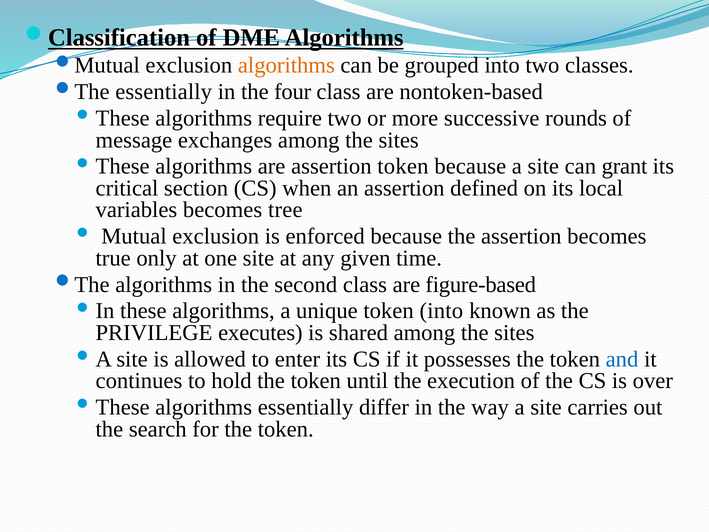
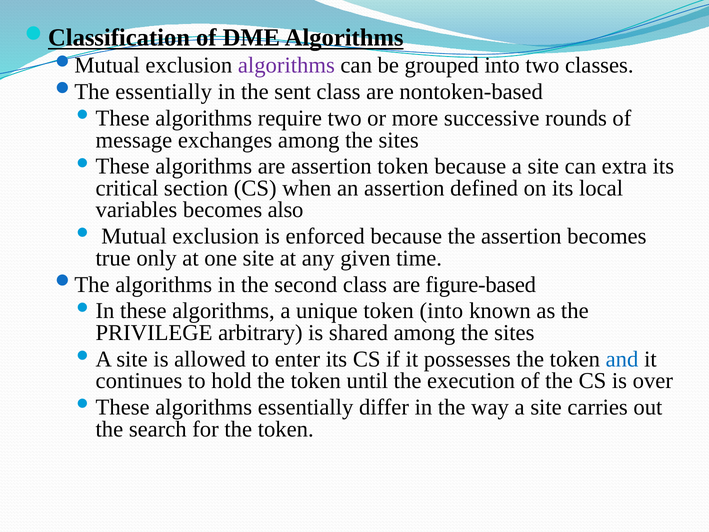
algorithms at (286, 65) colour: orange -> purple
four: four -> sent
grant: grant -> extra
tree: tree -> also
executes: executes -> arbitrary
